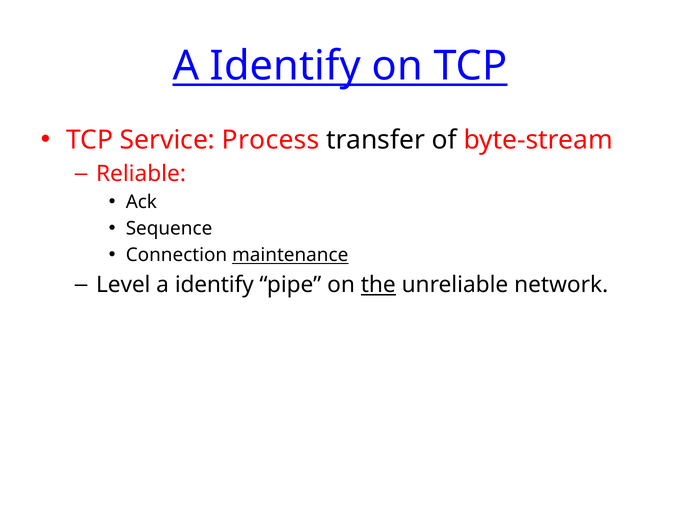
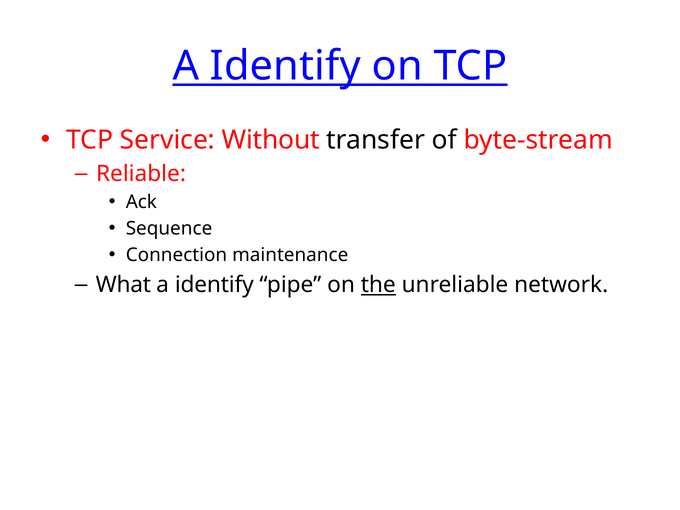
Process: Process -> Without
maintenance underline: present -> none
Level: Level -> What
